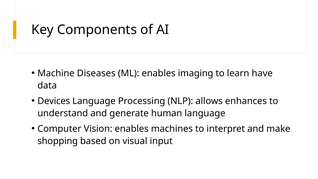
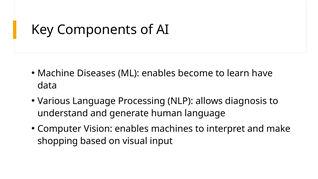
imaging: imaging -> become
Devices: Devices -> Various
enhances: enhances -> diagnosis
